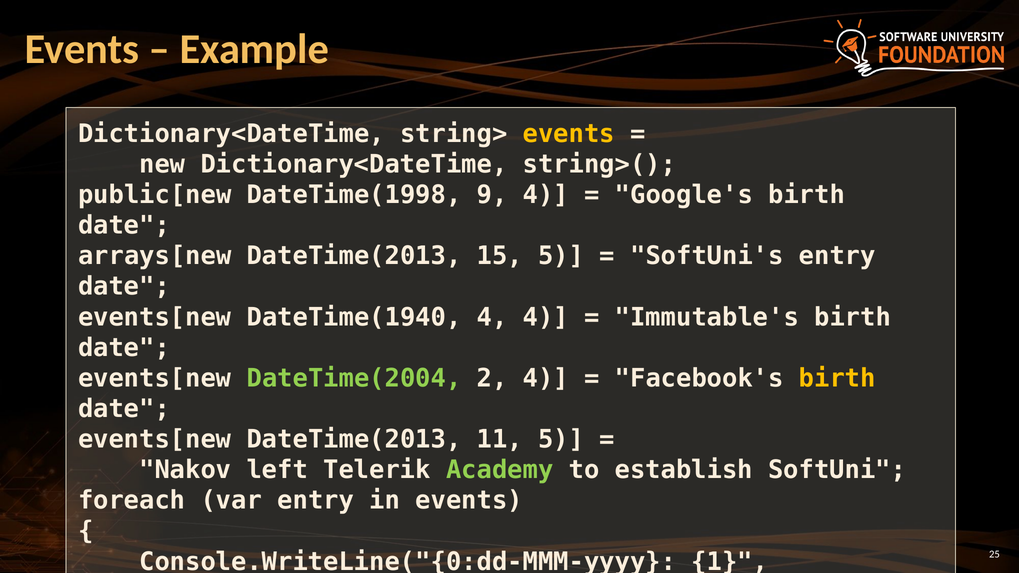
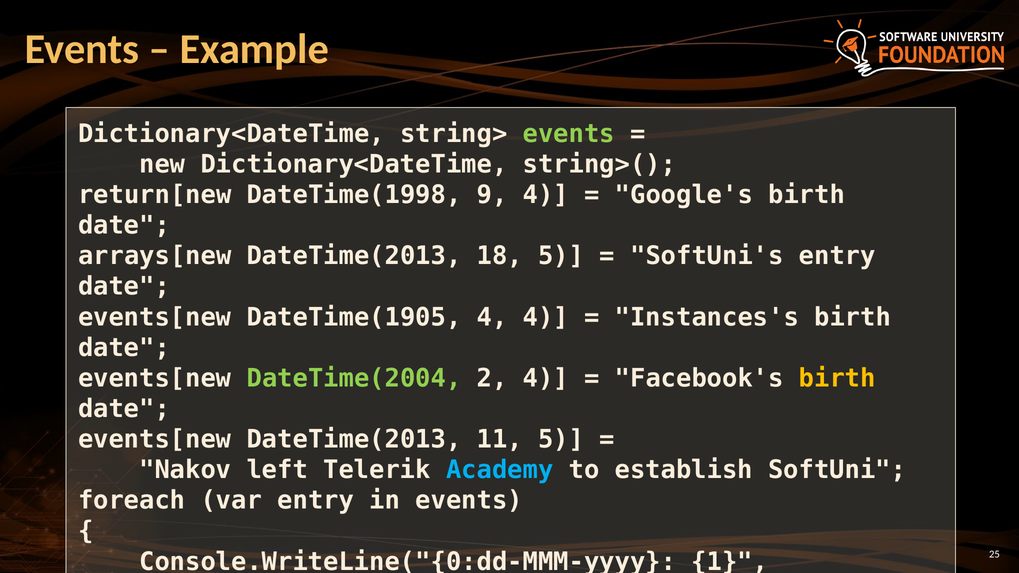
events at (569, 134) colour: yellow -> light green
public[new: public[new -> return[new
15: 15 -> 18
DateTime(1940: DateTime(1940 -> DateTime(1905
Immutable's: Immutable's -> Instances's
Academy colour: light green -> light blue
